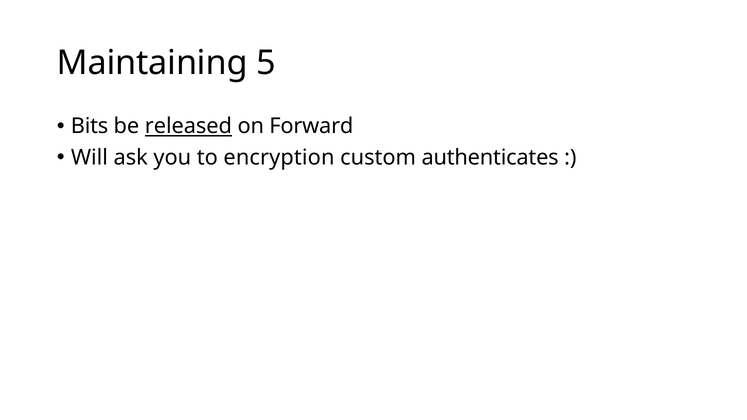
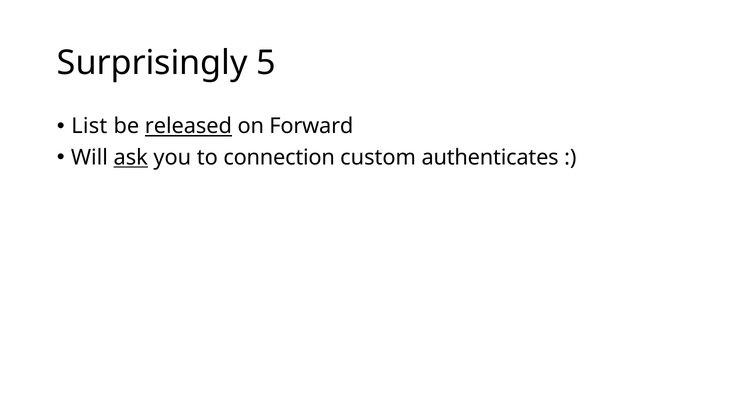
Maintaining: Maintaining -> Surprisingly
Bits: Bits -> List
ask underline: none -> present
encryption: encryption -> connection
